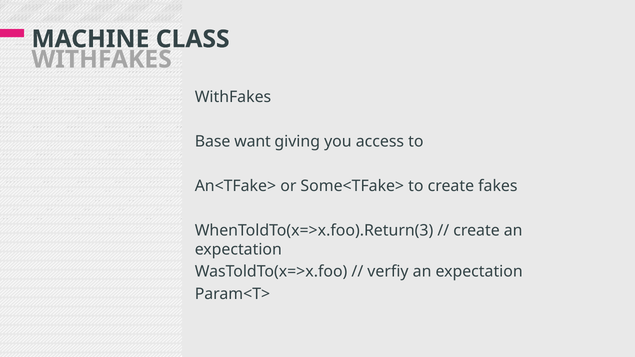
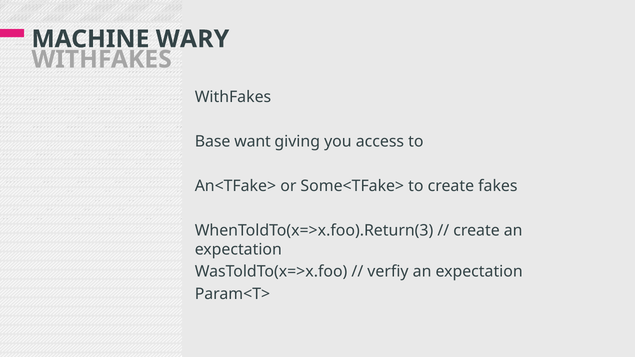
CLASS: CLASS -> WARY
